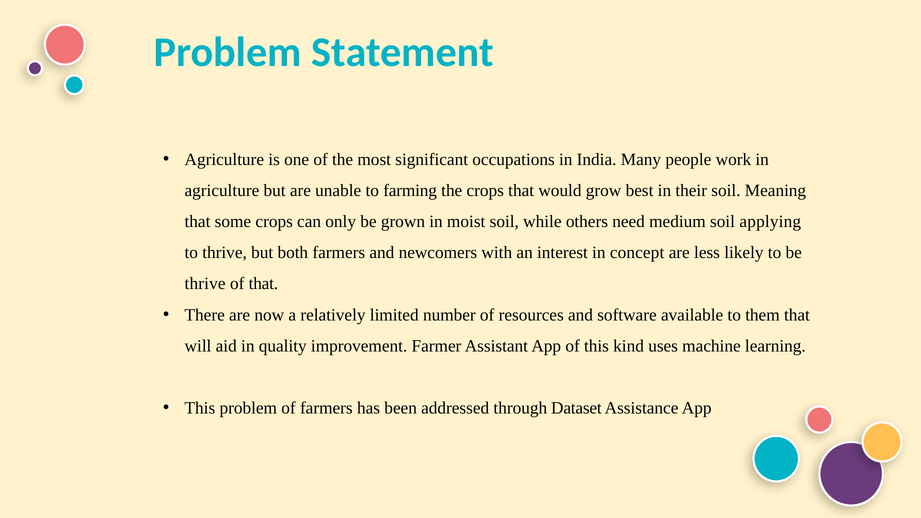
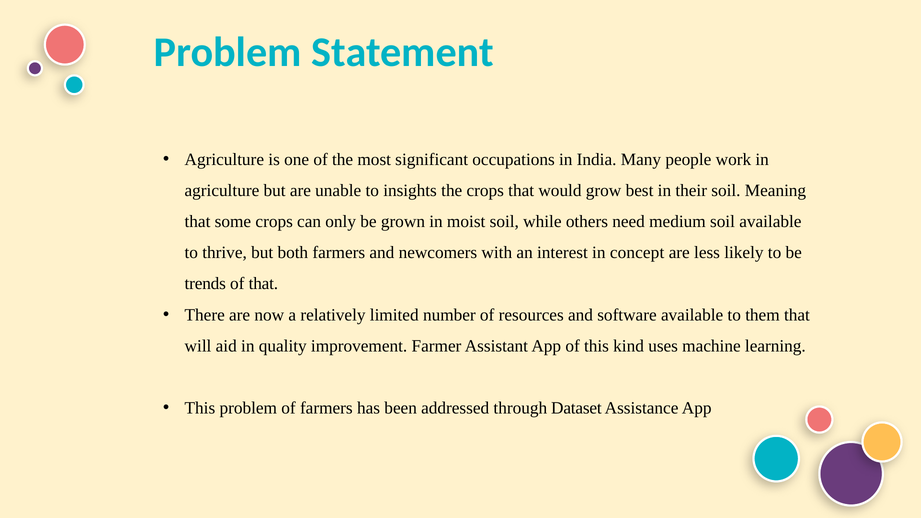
farming: farming -> insights
soil applying: applying -> available
thrive at (205, 284): thrive -> trends
